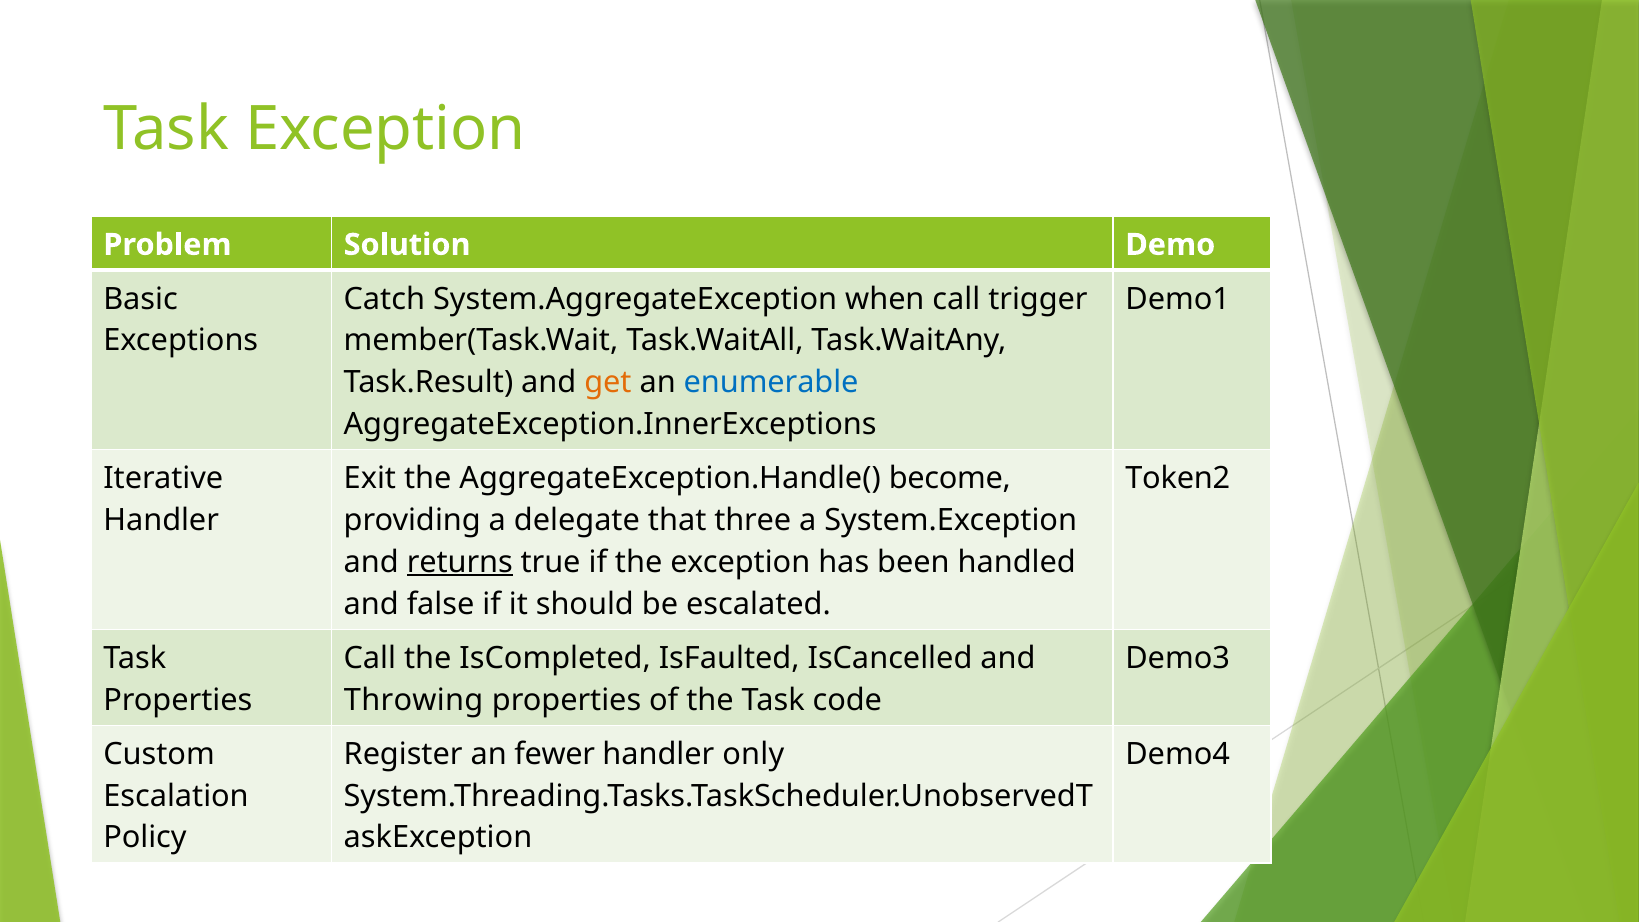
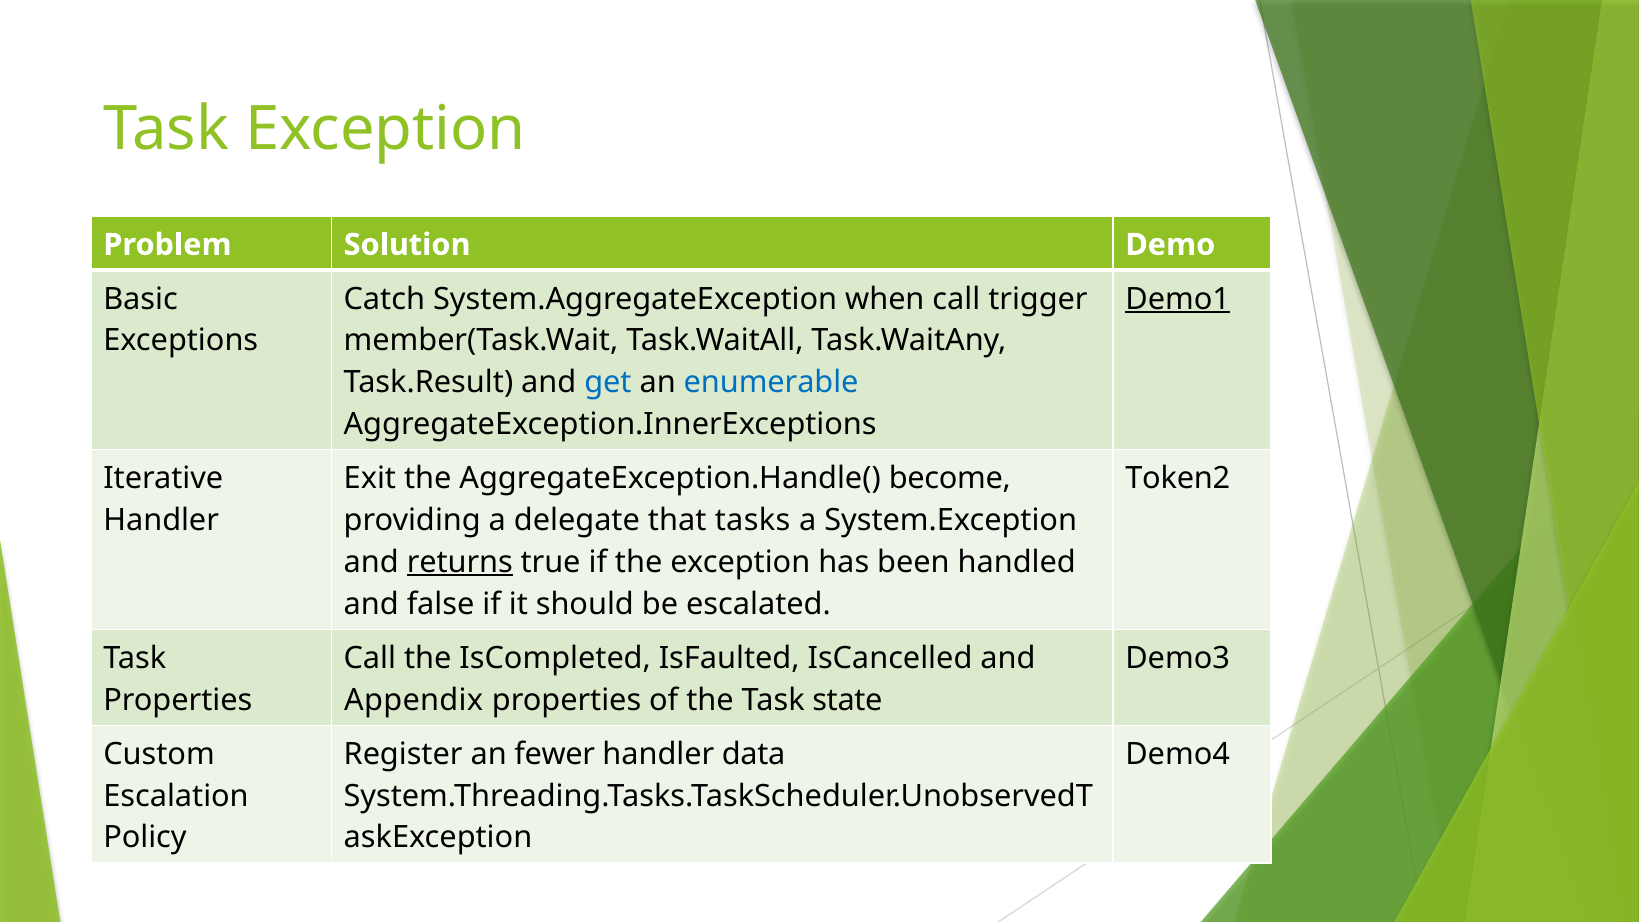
Demo1 underline: none -> present
get colour: orange -> blue
three: three -> tasks
Throwing: Throwing -> Appendix
code: code -> state
only: only -> data
